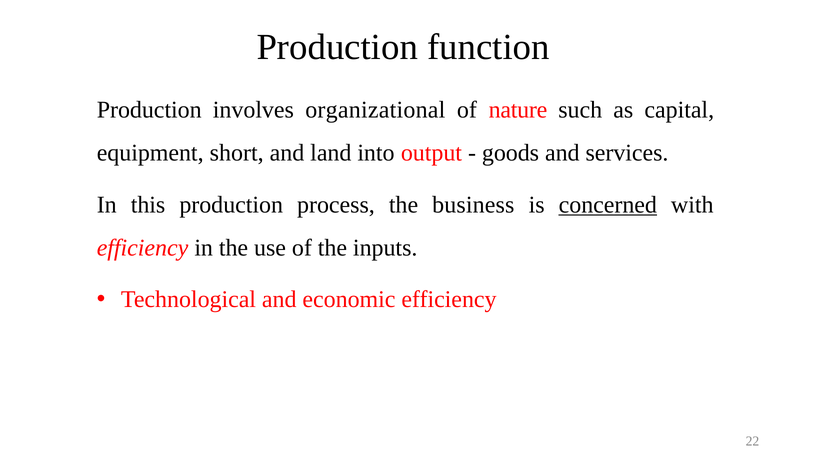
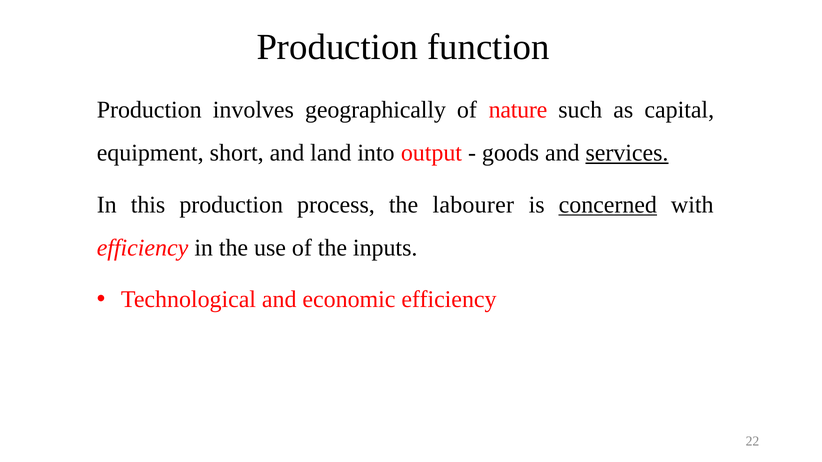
organizational: organizational -> geographically
services underline: none -> present
business: business -> labourer
